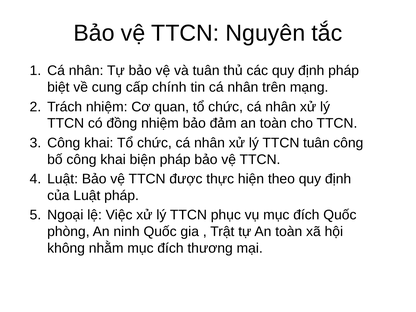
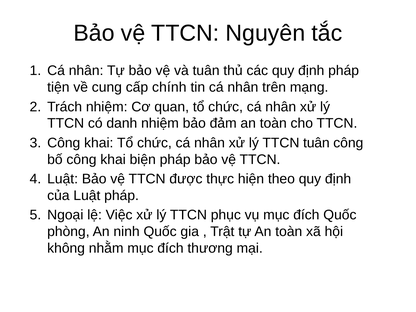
biệt: biệt -> tiện
đồng: đồng -> danh
